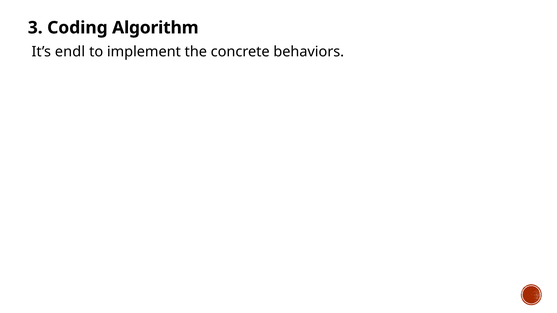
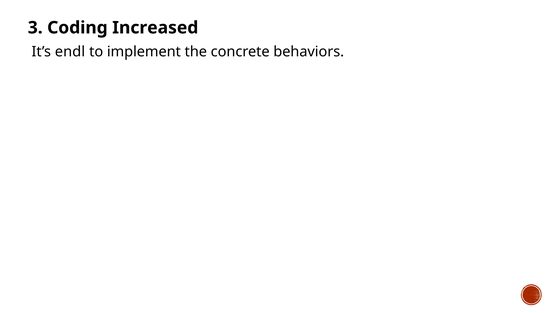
Algorithm: Algorithm -> Increased
